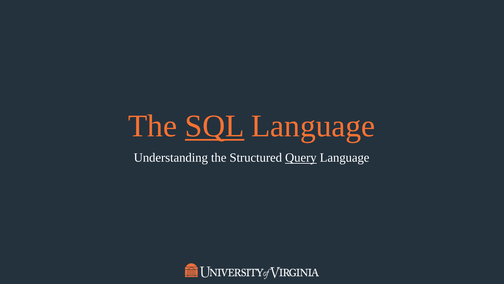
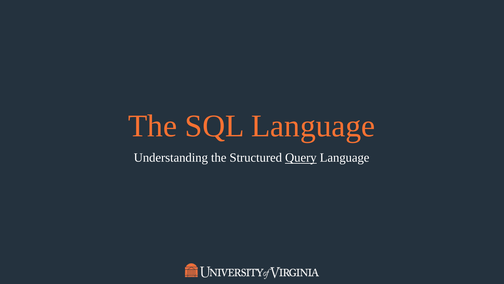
SQL underline: present -> none
